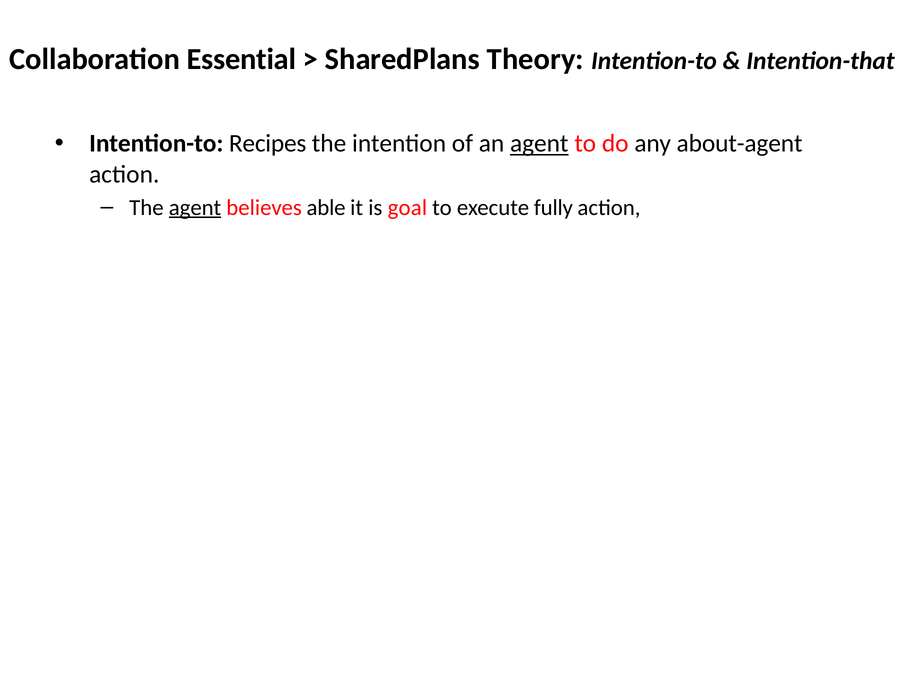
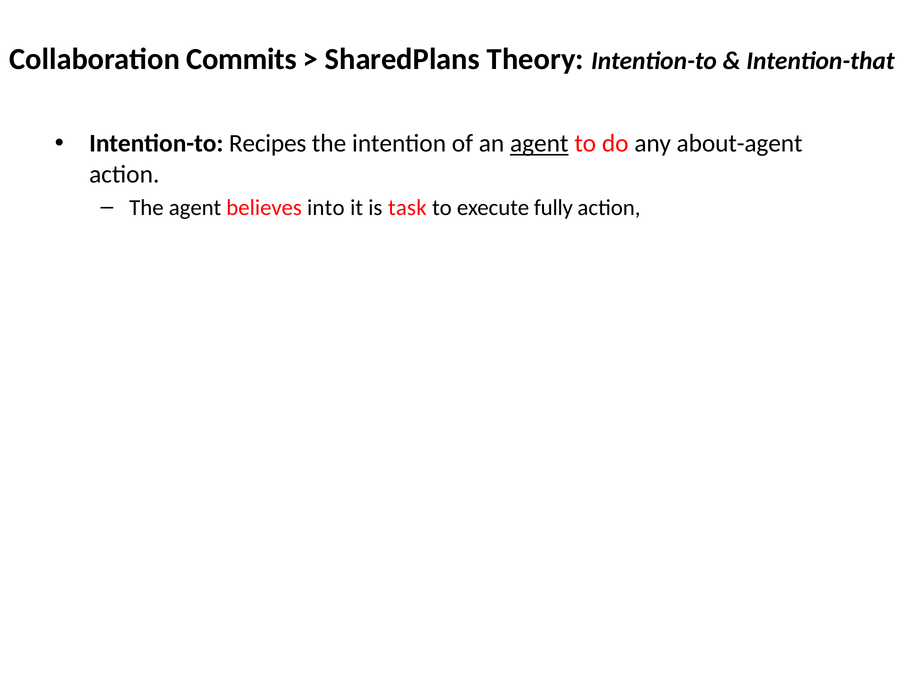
Essential: Essential -> Commits
agent at (195, 208) underline: present -> none
able: able -> into
goal: goal -> task
